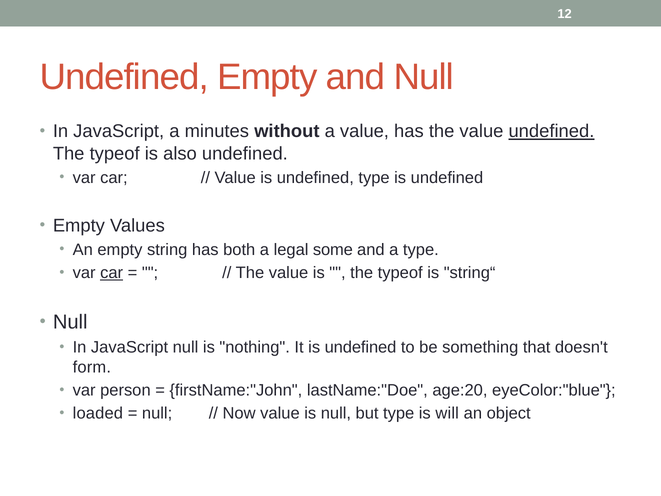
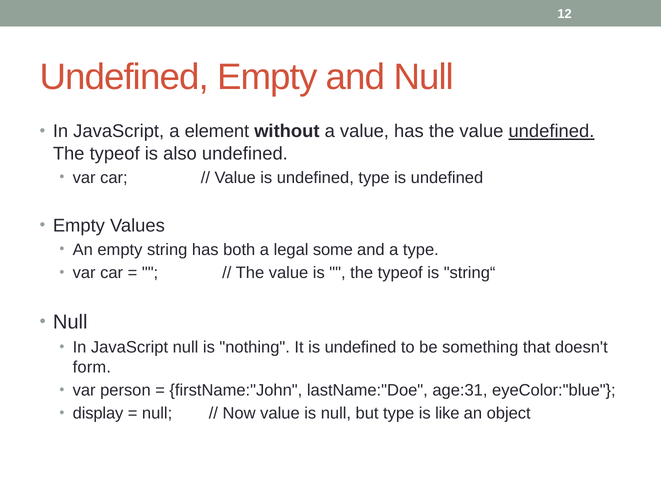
minutes: minutes -> element
car at (112, 273) underline: present -> none
age:20: age:20 -> age:31
loaded: loaded -> display
will: will -> like
